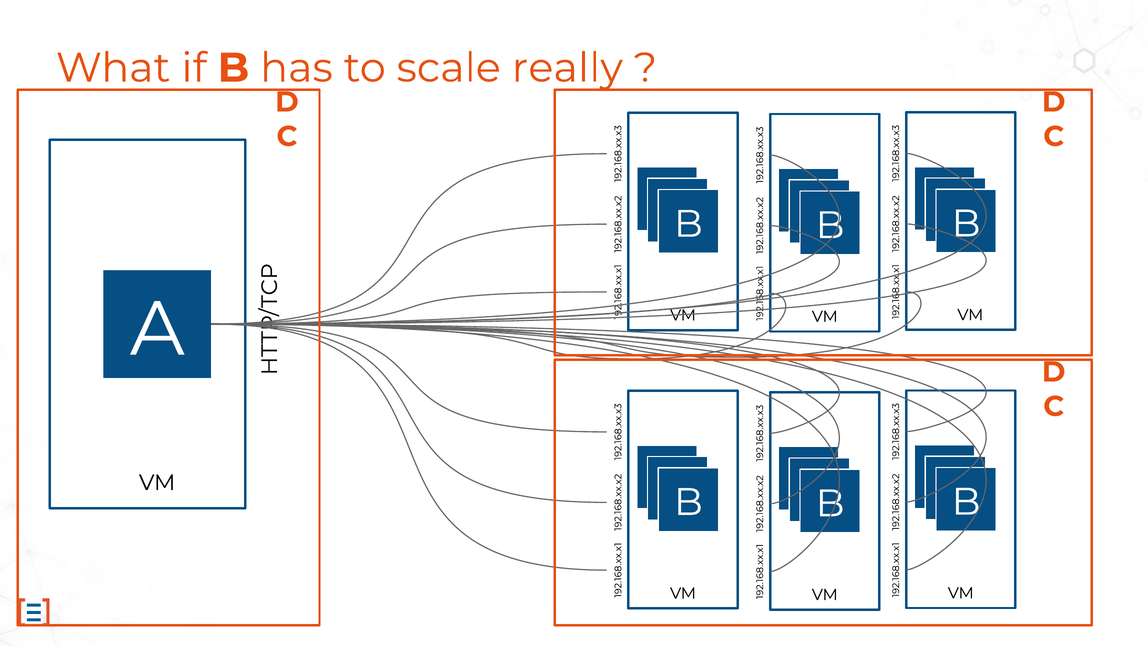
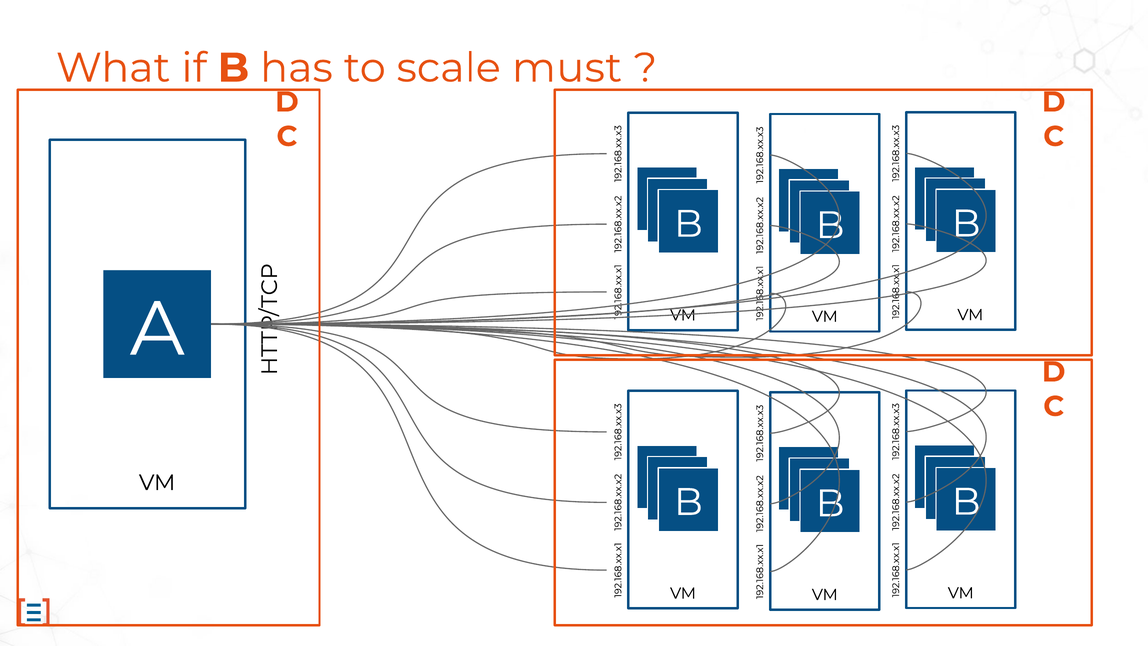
really: really -> must
